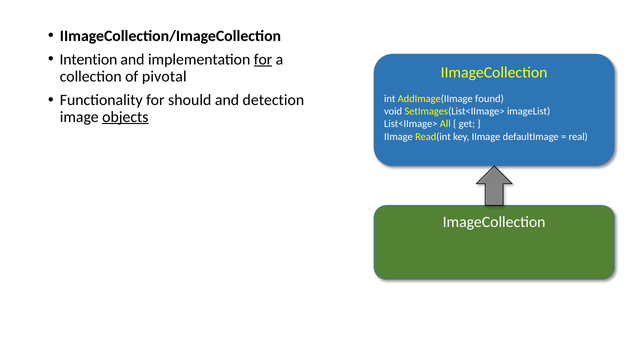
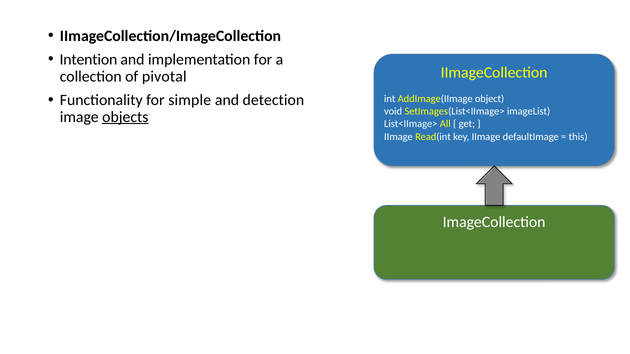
for at (263, 59) underline: present -> none
should: should -> simple
found: found -> object
real: real -> this
